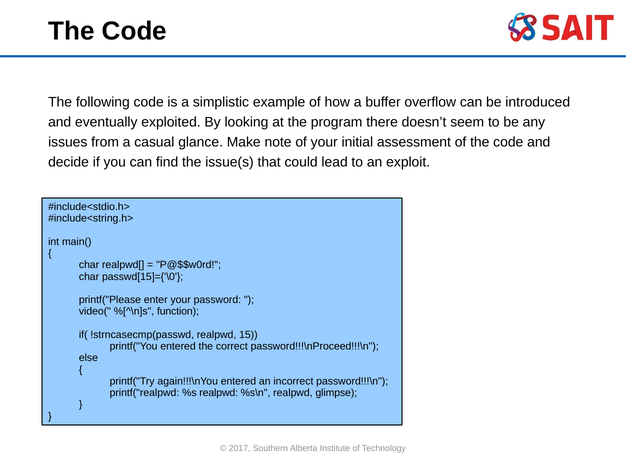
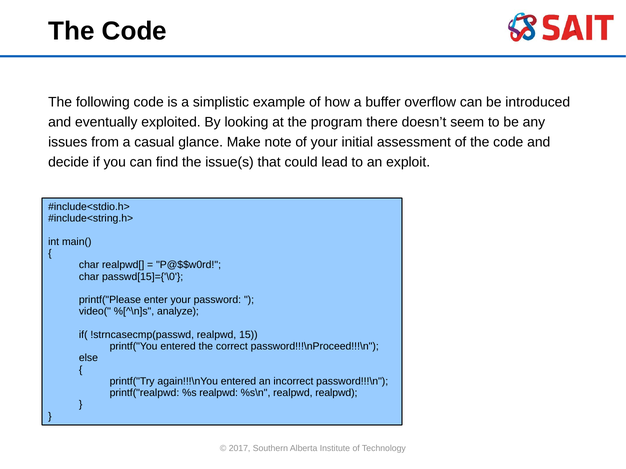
function: function -> analyze
realpwd glimpse: glimpse -> realpwd
